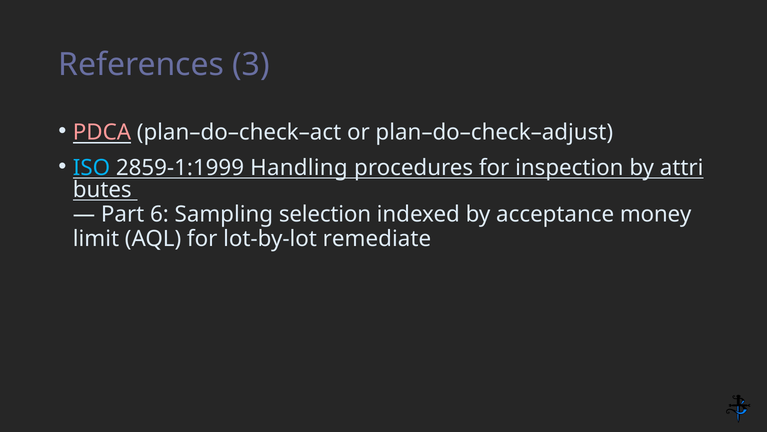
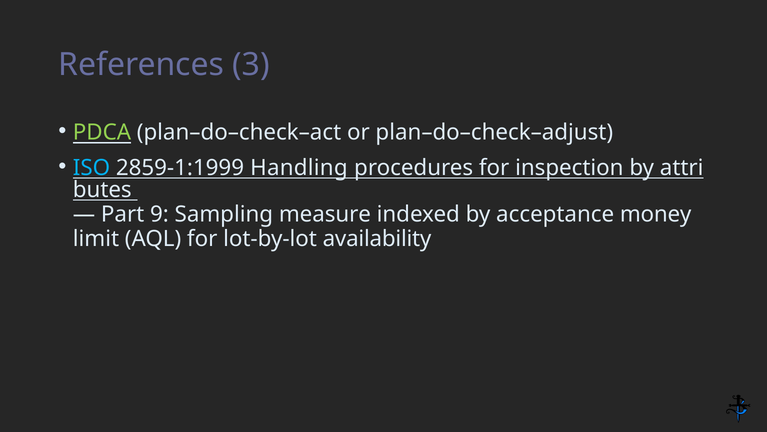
PDCA colour: pink -> light green
6: 6 -> 9
selection: selection -> measure
remediate: remediate -> availability
